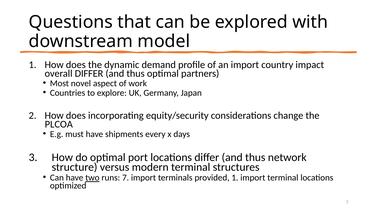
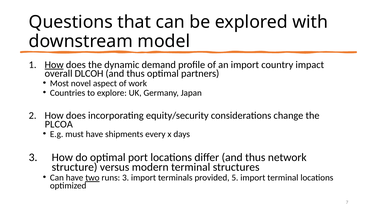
How at (54, 65) underline: none -> present
overall DIFFER: DIFFER -> DLCOH
runs 7: 7 -> 3
provided 1: 1 -> 5
